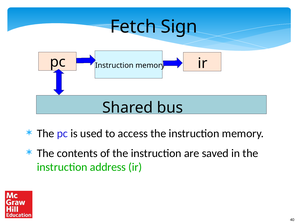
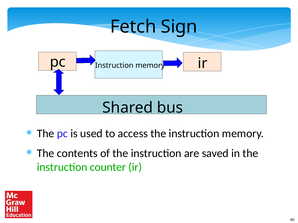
address: address -> counter
